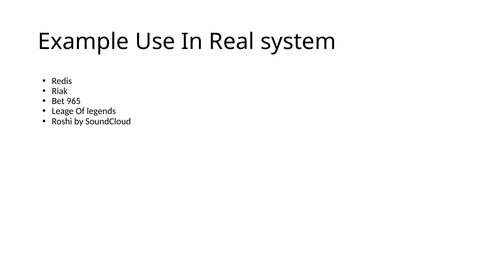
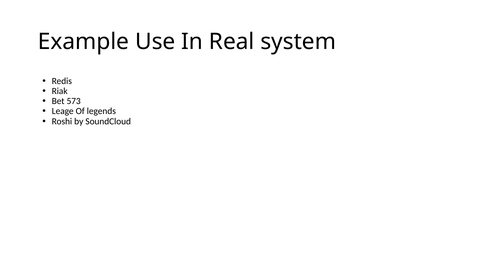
965: 965 -> 573
